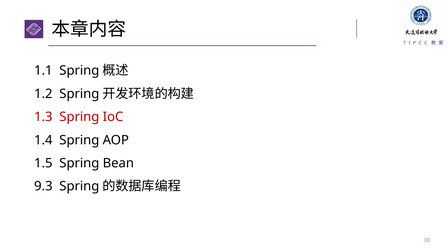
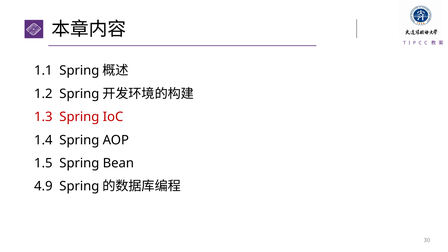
9.3: 9.3 -> 4.9
